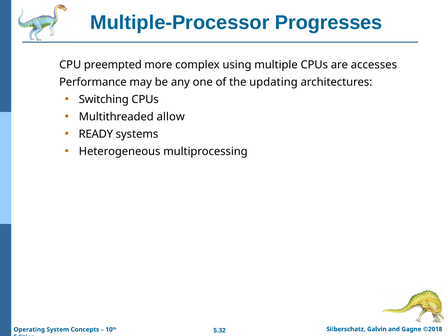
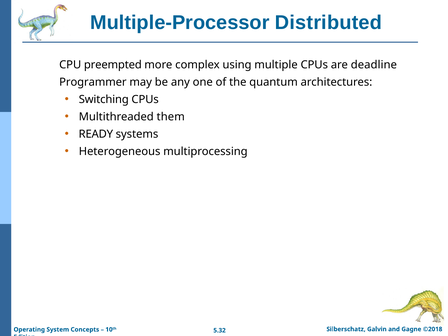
Progresses: Progresses -> Distributed
accesses: accesses -> deadline
Performance: Performance -> Programmer
updating: updating -> quantum
allow: allow -> them
